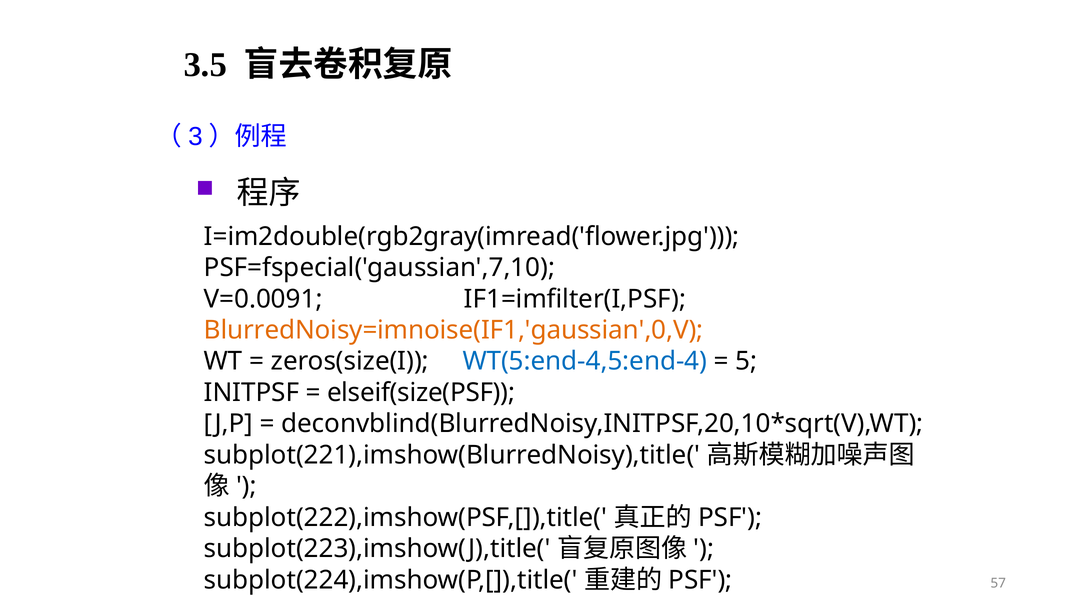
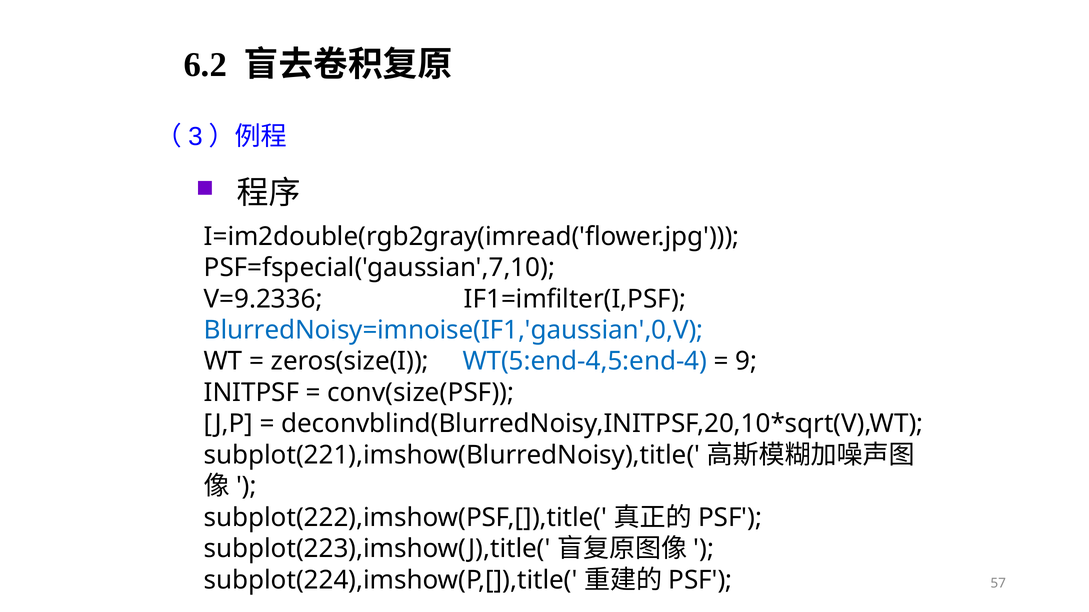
3.5: 3.5 -> 6.2
V=0.0091: V=0.0091 -> V=9.2336
BlurredNoisy=imnoise(IF1,'gaussian',0,V colour: orange -> blue
5: 5 -> 9
elseif(size(PSF: elseif(size(PSF -> conv(size(PSF
